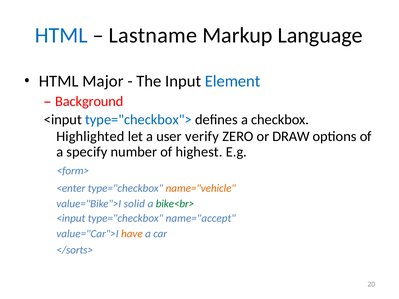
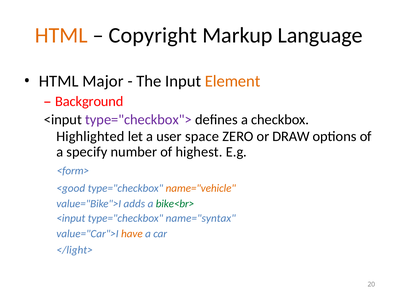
HTML at (61, 35) colour: blue -> orange
Lastname: Lastname -> Copyright
Element colour: blue -> orange
type="checkbox"> colour: blue -> purple
verify: verify -> space
<enter: <enter -> <good
solid: solid -> adds
name="accept: name="accept -> name="syntax
</sorts>: </sorts> -> </light>
